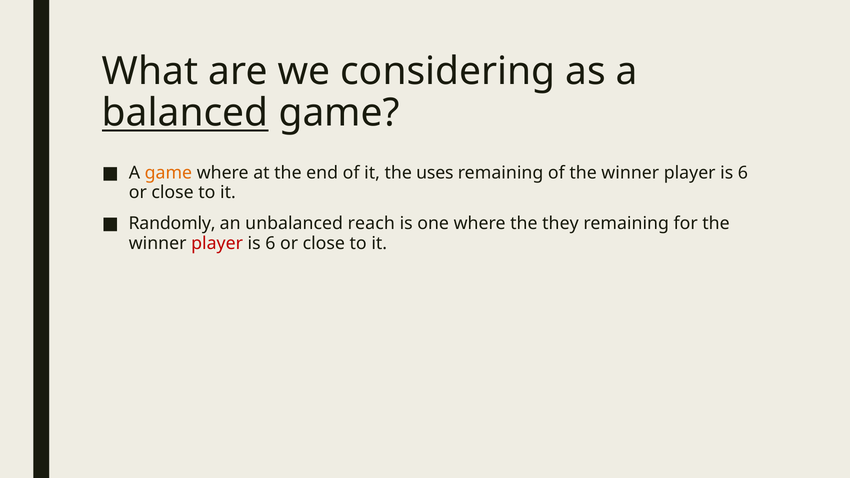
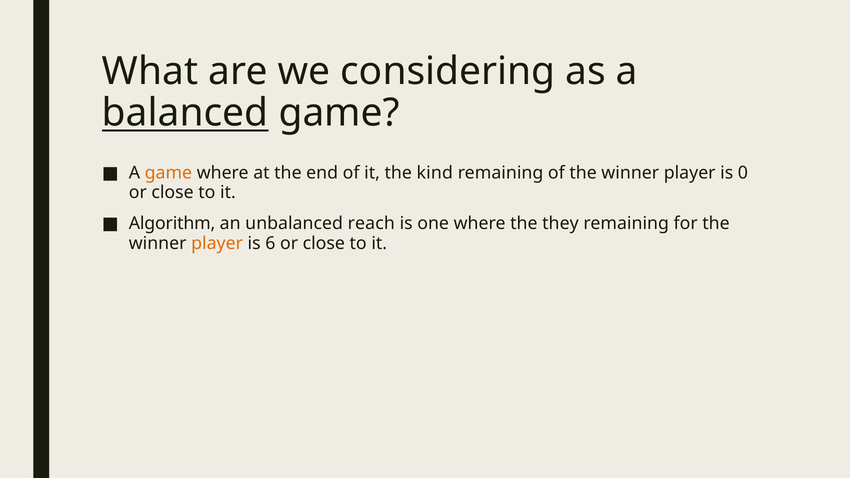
uses: uses -> kind
6 at (743, 173): 6 -> 0
Randomly: Randomly -> Algorithm
player at (217, 243) colour: red -> orange
